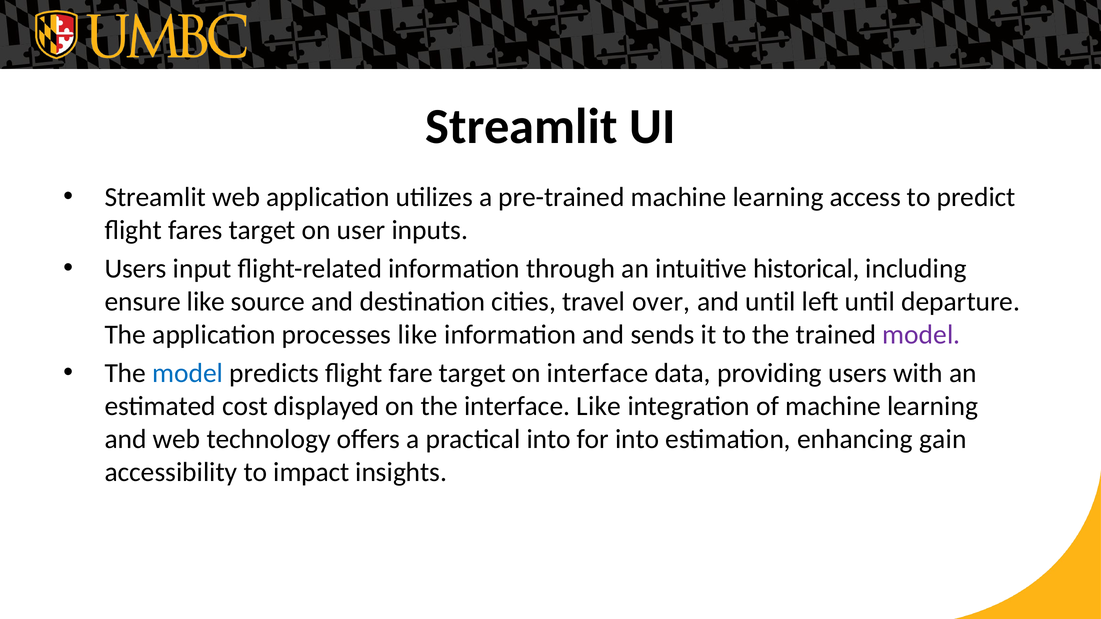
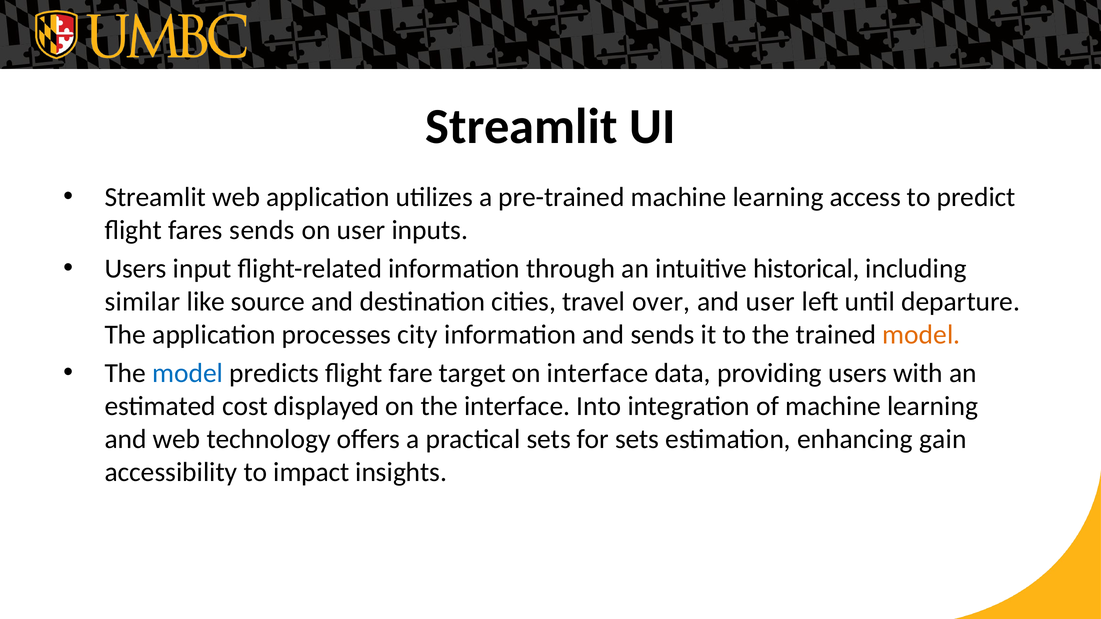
fares target: target -> sends
ensure: ensure -> similar
and until: until -> user
processes like: like -> city
model at (921, 335) colour: purple -> orange
interface Like: Like -> Into
practical into: into -> sets
for into: into -> sets
